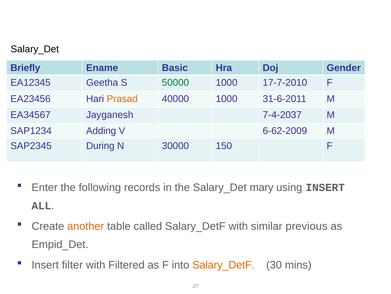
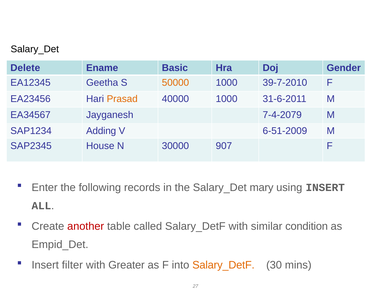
Briefly: Briefly -> Delete
50000 colour: green -> orange
17-7-2010: 17-7-2010 -> 39-7-2010
7-4-2037: 7-4-2037 -> 7-4-2079
6-62-2009: 6-62-2009 -> 6-51-2009
During: During -> House
150: 150 -> 907
another colour: orange -> red
previous: previous -> condition
Filtered: Filtered -> Greater
